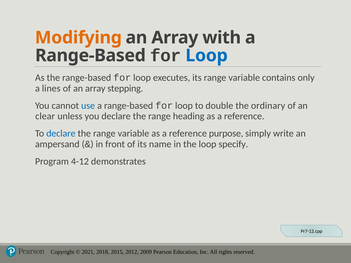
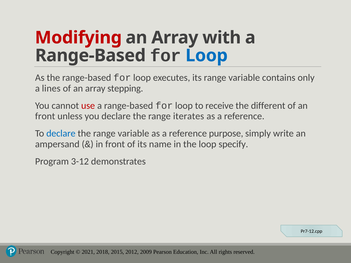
Modifying colour: orange -> red
use colour: blue -> red
double: double -> receive
ordinary: ordinary -> different
clear at (45, 116): clear -> front
heading: heading -> iterates
4-12: 4-12 -> 3-12
